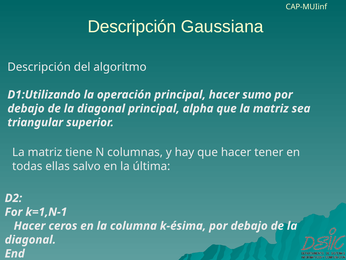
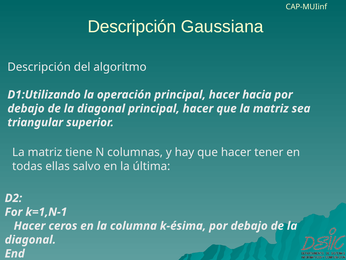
sumo: sumo -> hacia
diagonal principal alpha: alpha -> hacer
